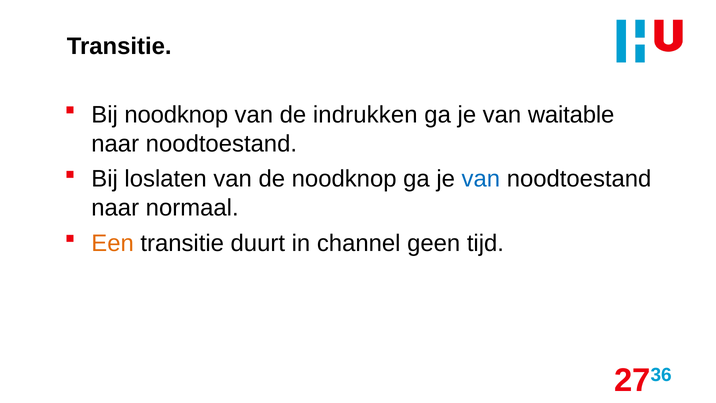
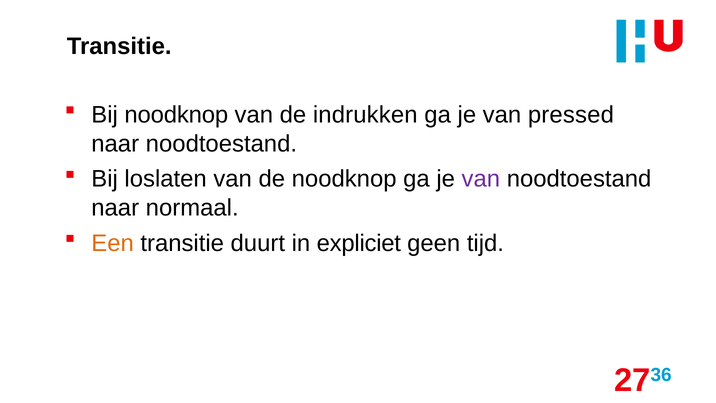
waitable: waitable -> pressed
van at (481, 179) colour: blue -> purple
channel: channel -> expliciet
